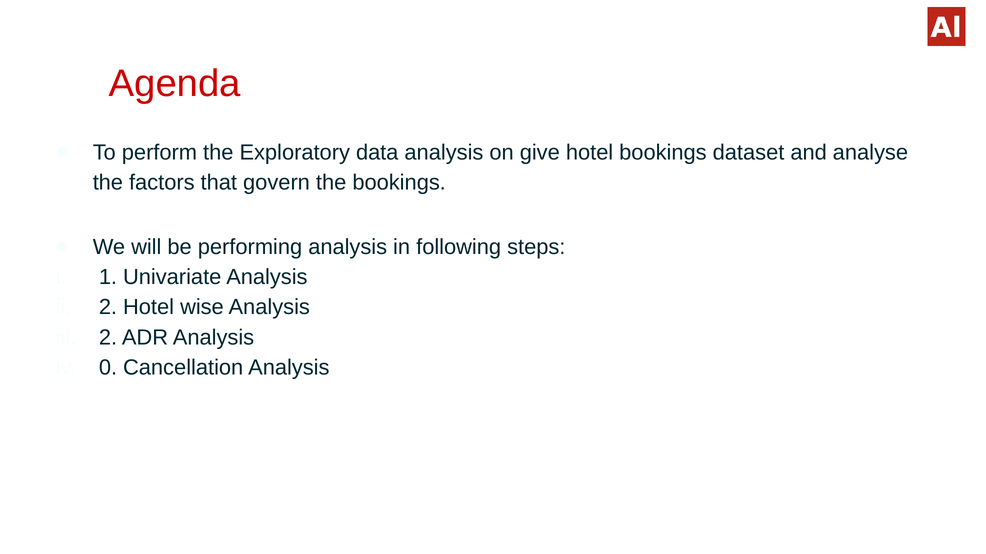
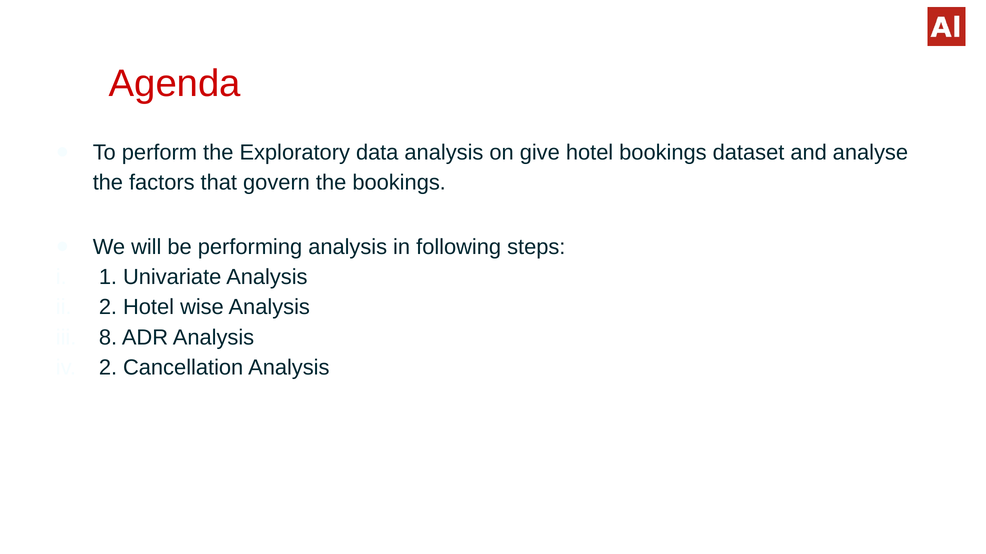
2 at (108, 338): 2 -> 8
0 at (108, 368): 0 -> 2
